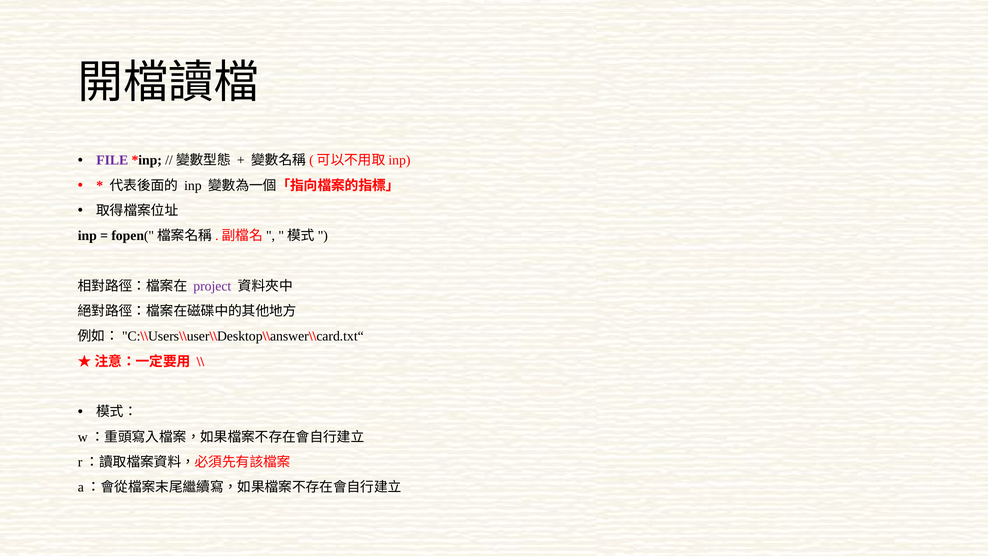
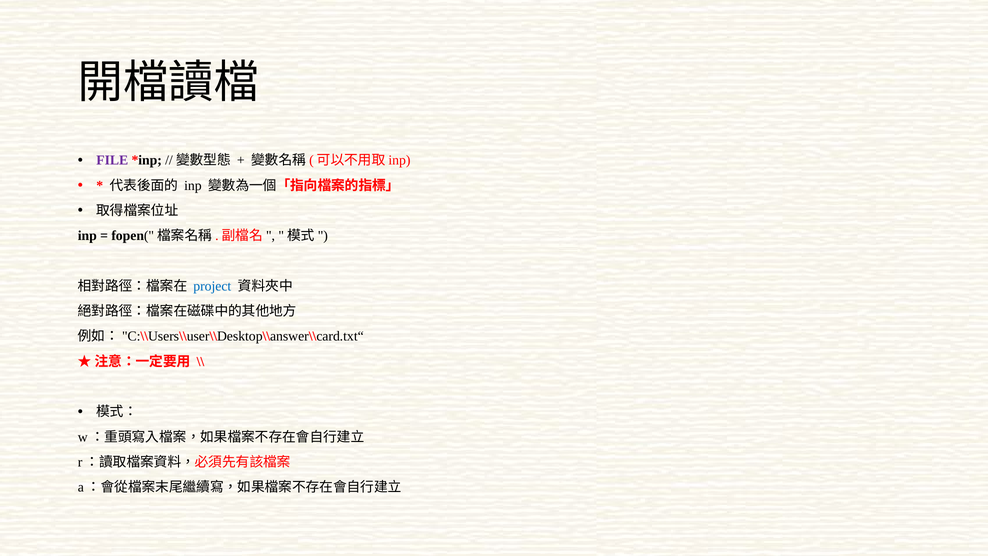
project colour: purple -> blue
